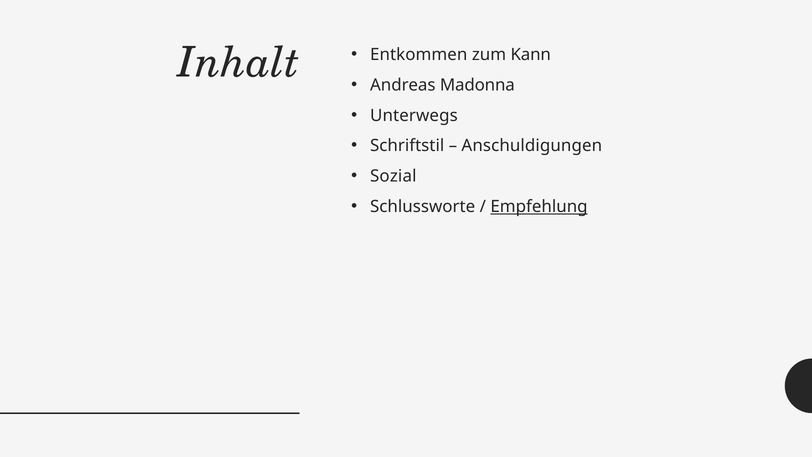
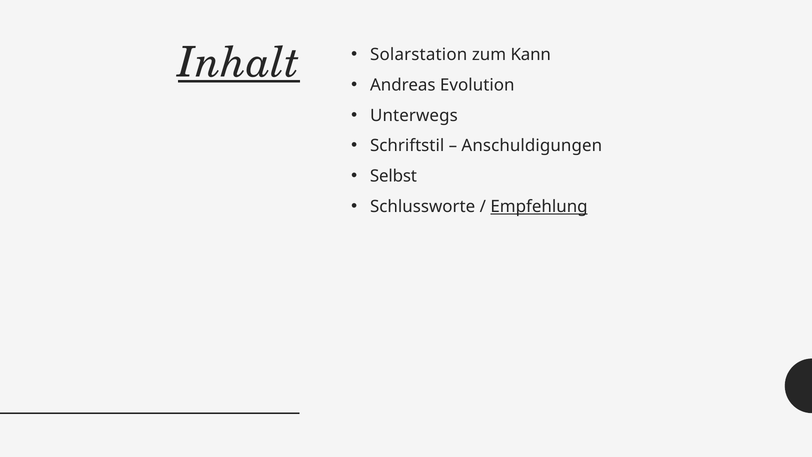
Inhalt underline: none -> present
Entkommen: Entkommen -> Solarstation
Madonna: Madonna -> Evolution
Sozial: Sozial -> Selbst
